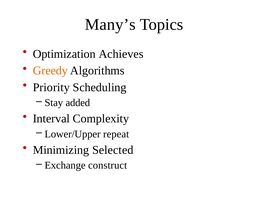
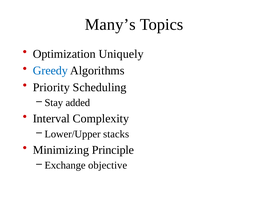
Achieves: Achieves -> Uniquely
Greedy colour: orange -> blue
repeat: repeat -> stacks
Selected: Selected -> Principle
construct: construct -> objective
